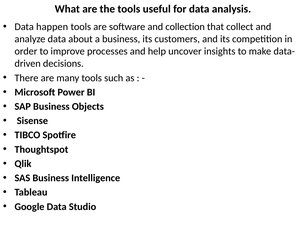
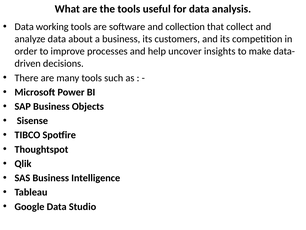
happen: happen -> working
